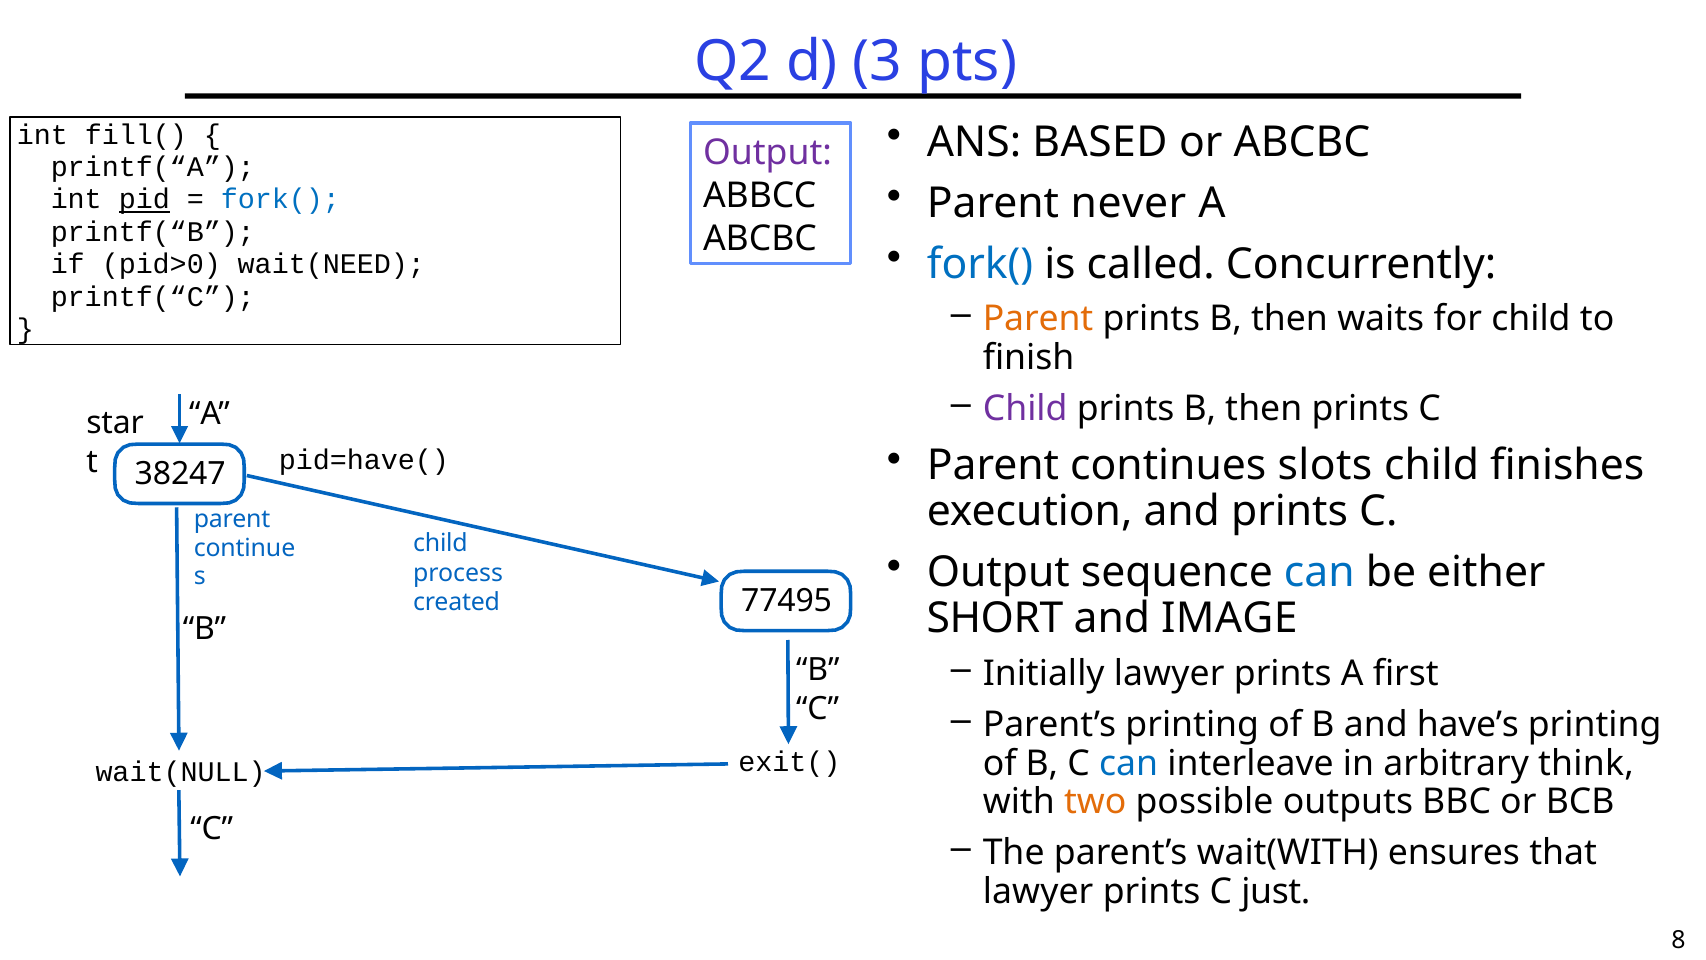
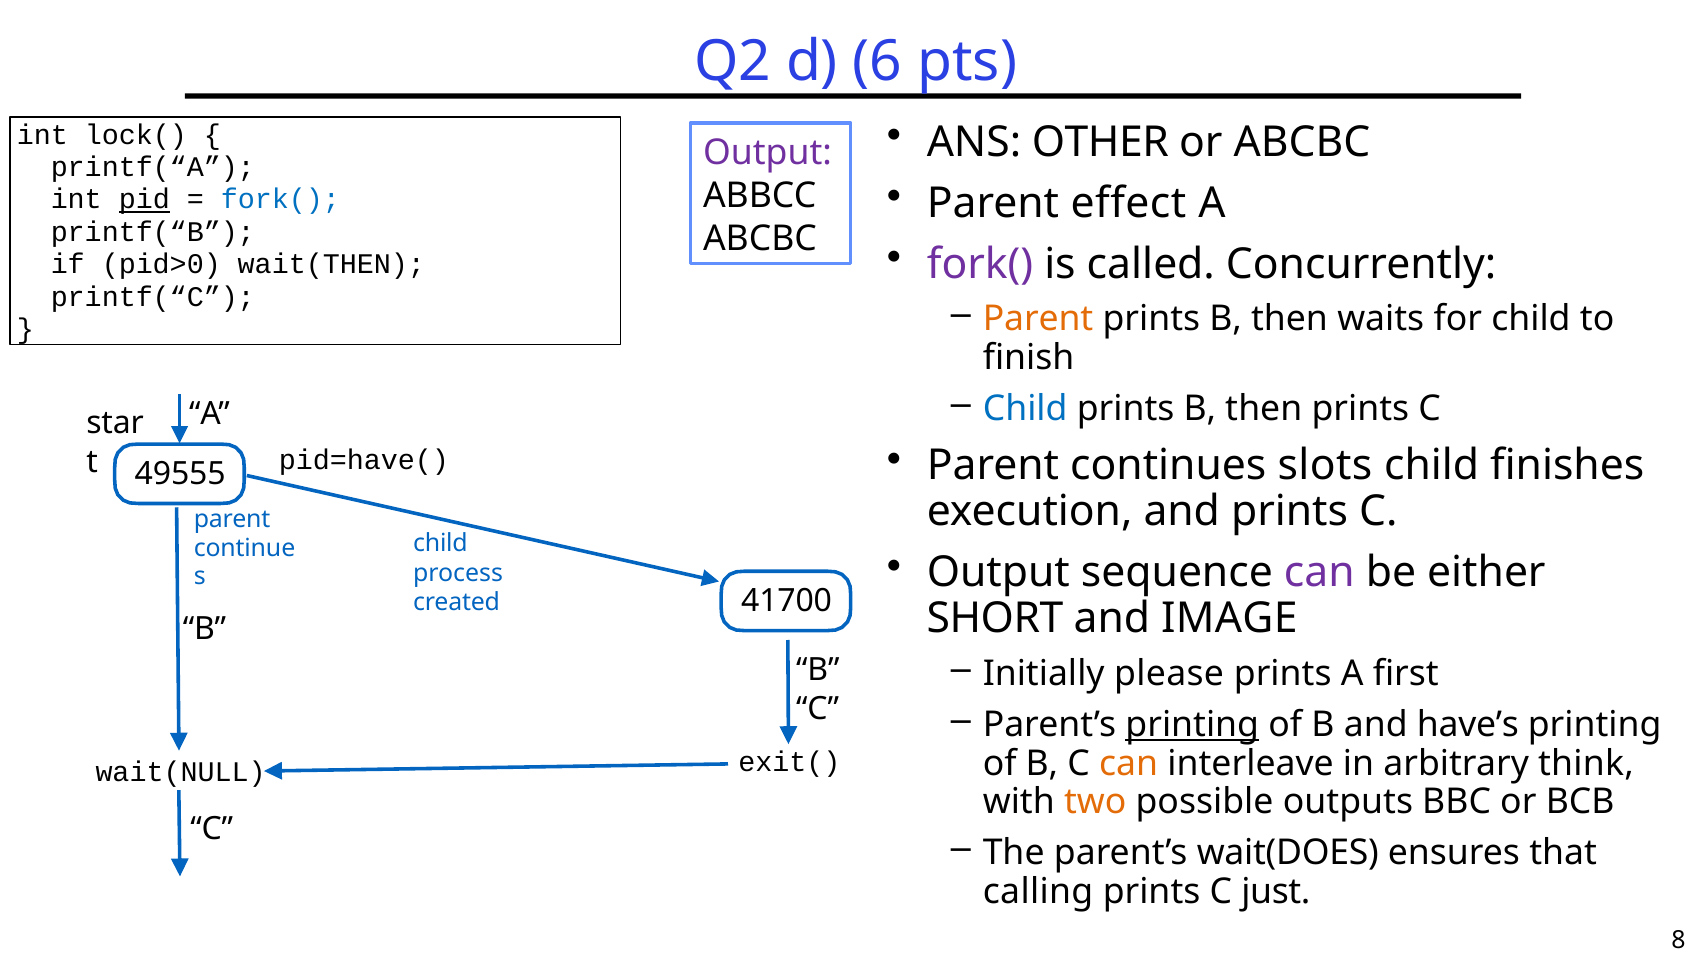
3: 3 -> 6
BASED: BASED -> OTHER
fill(: fill( -> lock(
never: never -> effect
fork( at (980, 264) colour: blue -> purple
wait(NEED: wait(NEED -> wait(THEN
Child at (1025, 408) colour: purple -> blue
38247: 38247 -> 49555
can at (1319, 573) colour: blue -> purple
77495: 77495 -> 41700
Initially lawyer: lawyer -> please
printing at (1192, 725) underline: none -> present
can at (1129, 763) colour: blue -> orange
wait(WITH: wait(WITH -> wait(DOES
lawyer at (1038, 891): lawyer -> calling
